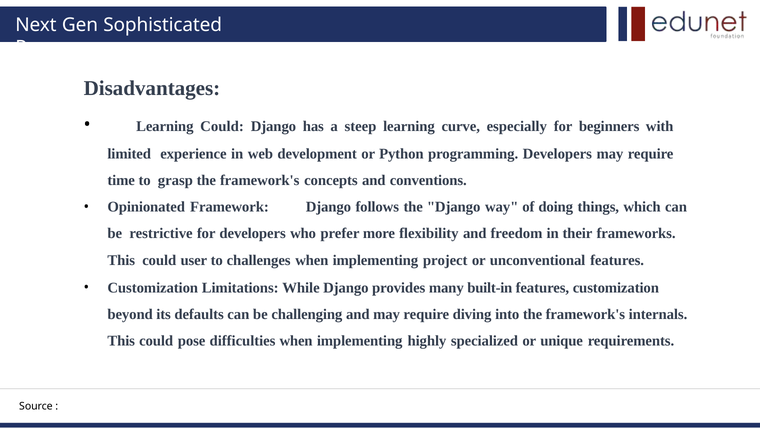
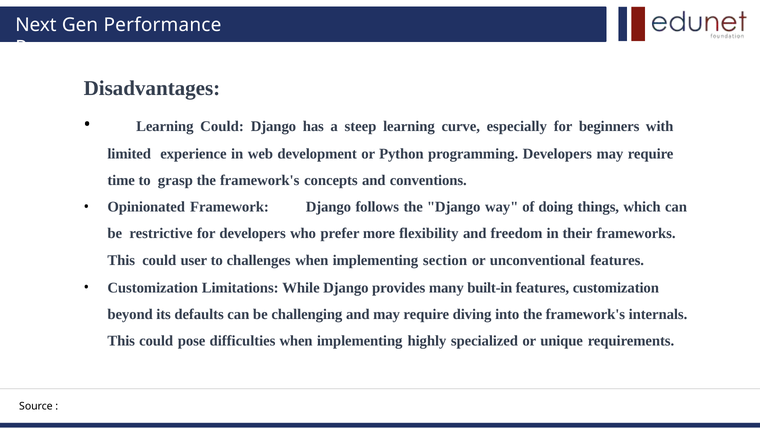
Sophisticated: Sophisticated -> Performance
project: project -> section
